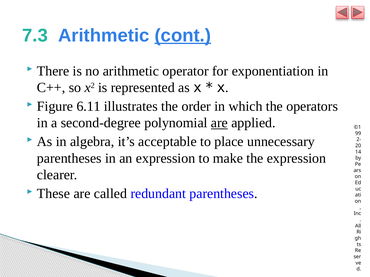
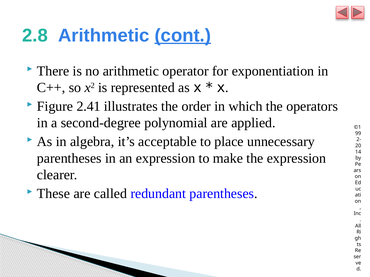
7.3: 7.3 -> 2.8
6.11: 6.11 -> 2.41
are at (219, 123) underline: present -> none
